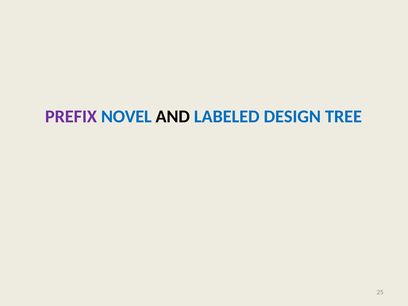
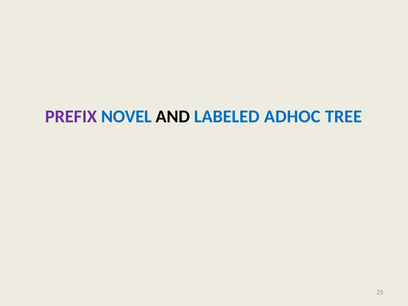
DESIGN: DESIGN -> ADHOC
